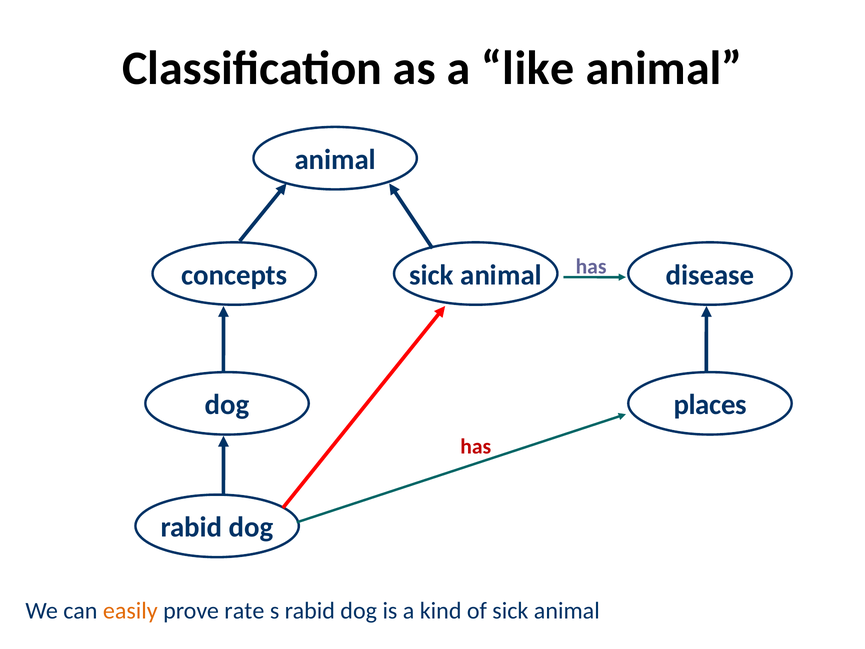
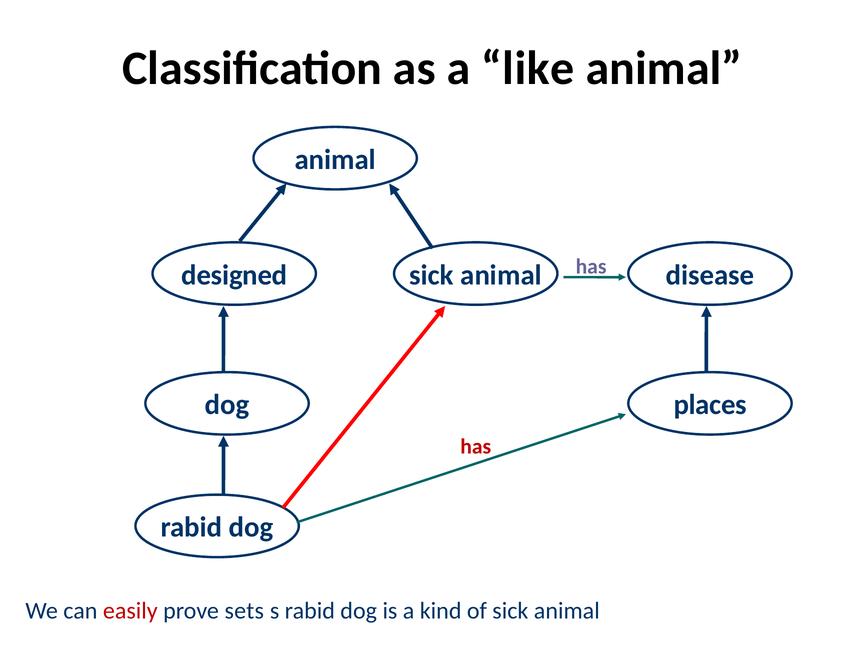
concepts: concepts -> designed
easily colour: orange -> red
rate: rate -> sets
